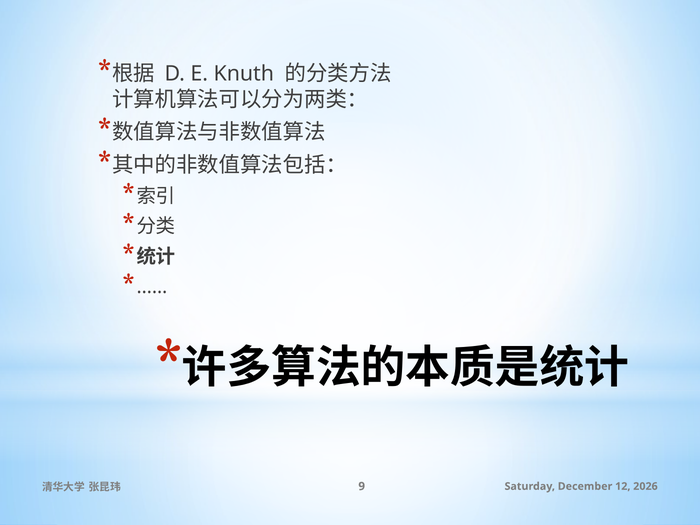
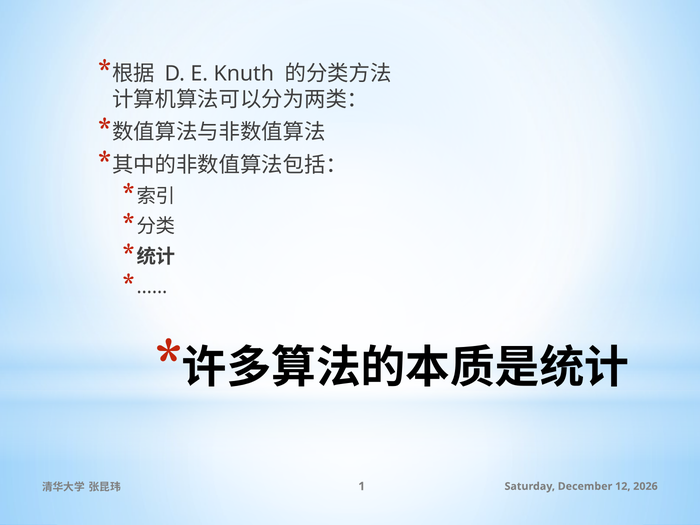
9: 9 -> 1
